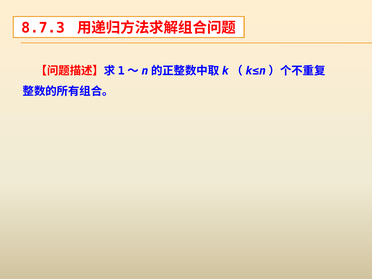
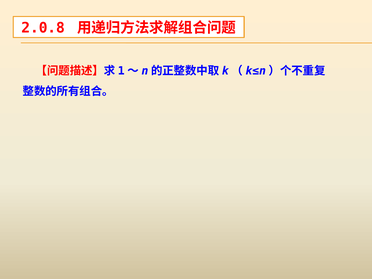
8.7.3: 8.7.3 -> 2.0.8
